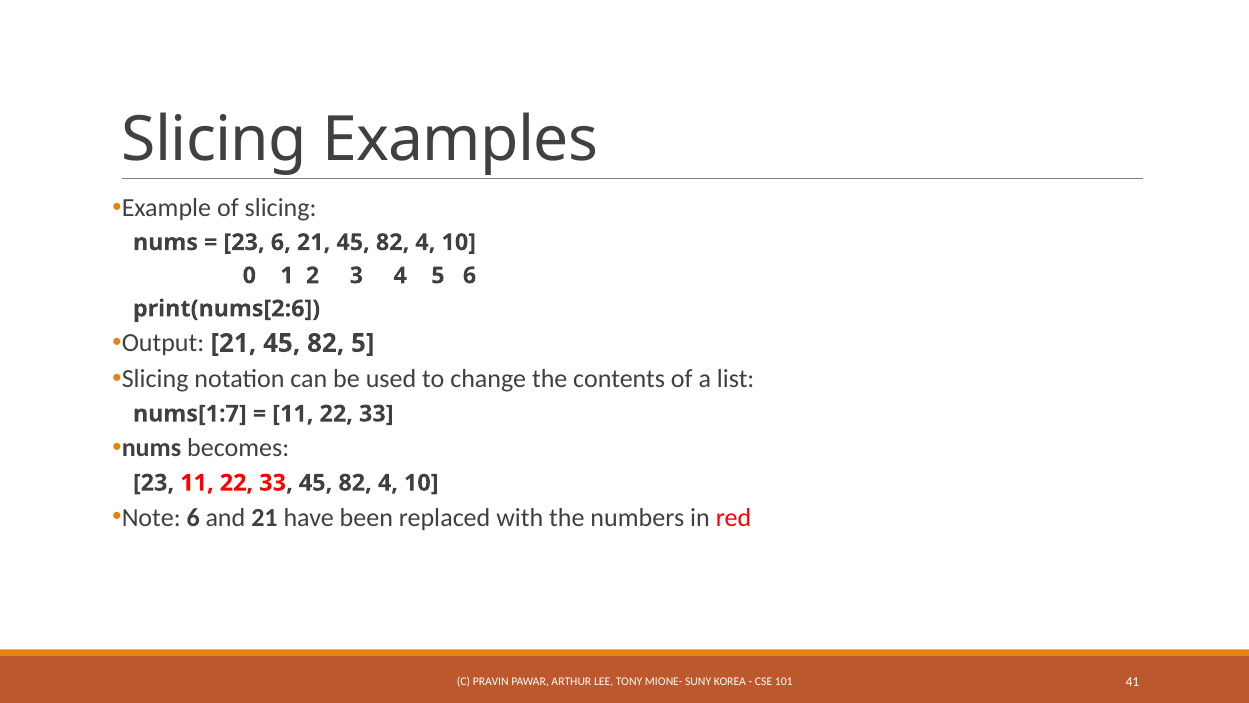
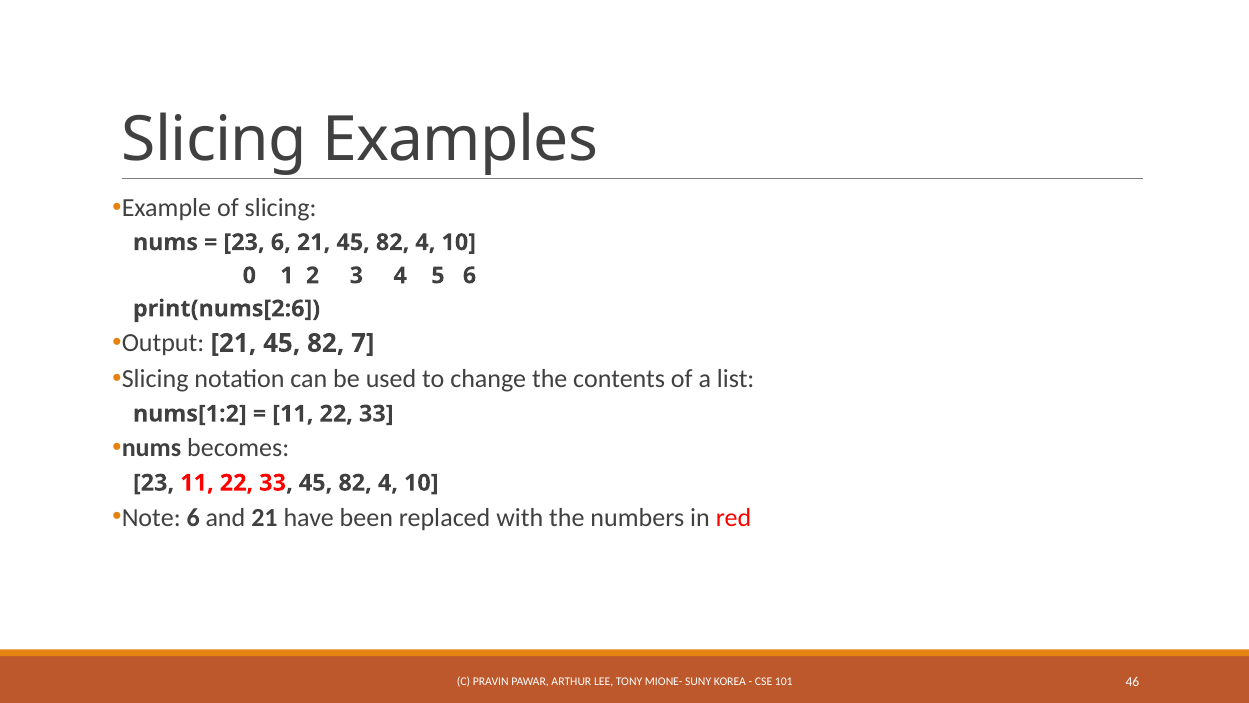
82 5: 5 -> 7
nums[1:7: nums[1:7 -> nums[1:2
41: 41 -> 46
